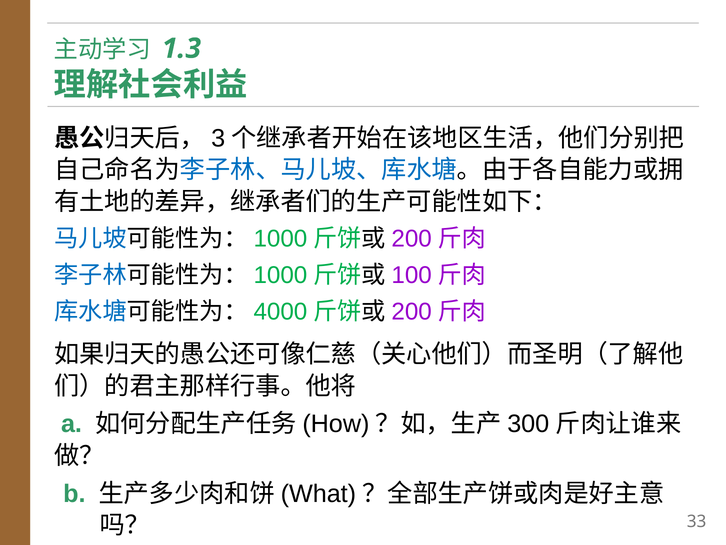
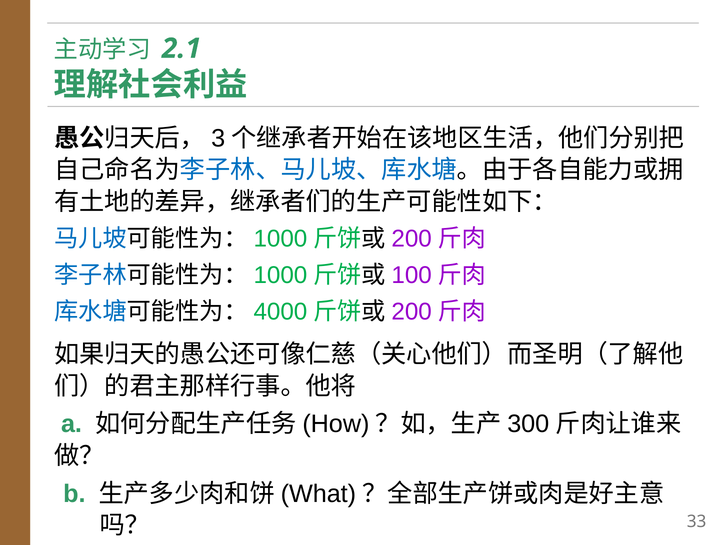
1.3: 1.3 -> 2.1
